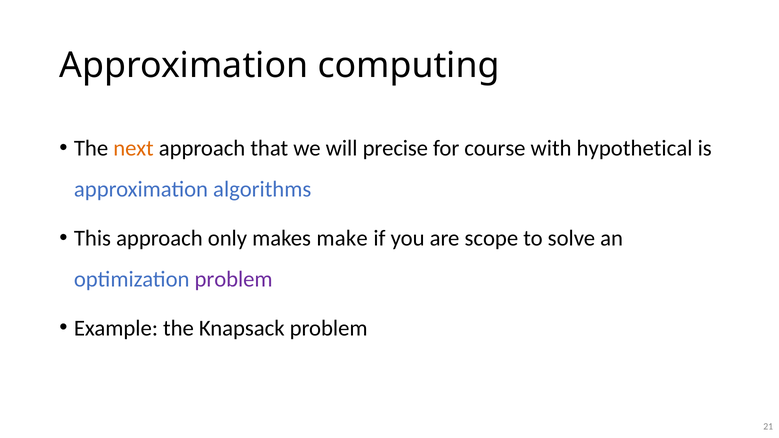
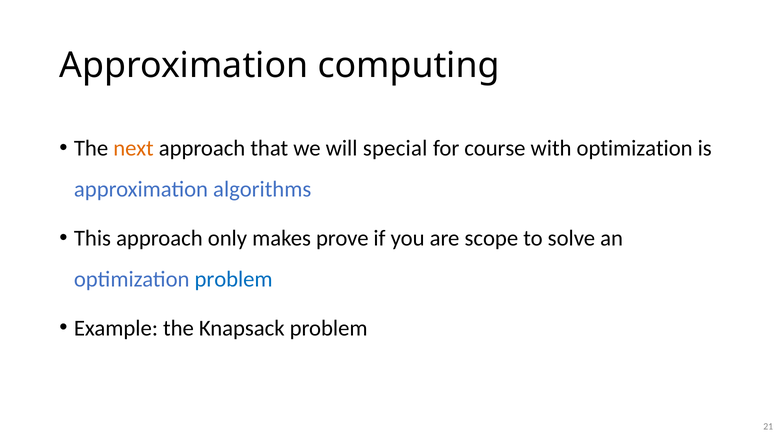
precise: precise -> special
with hypothetical: hypothetical -> optimization
make: make -> prove
problem at (234, 279) colour: purple -> blue
